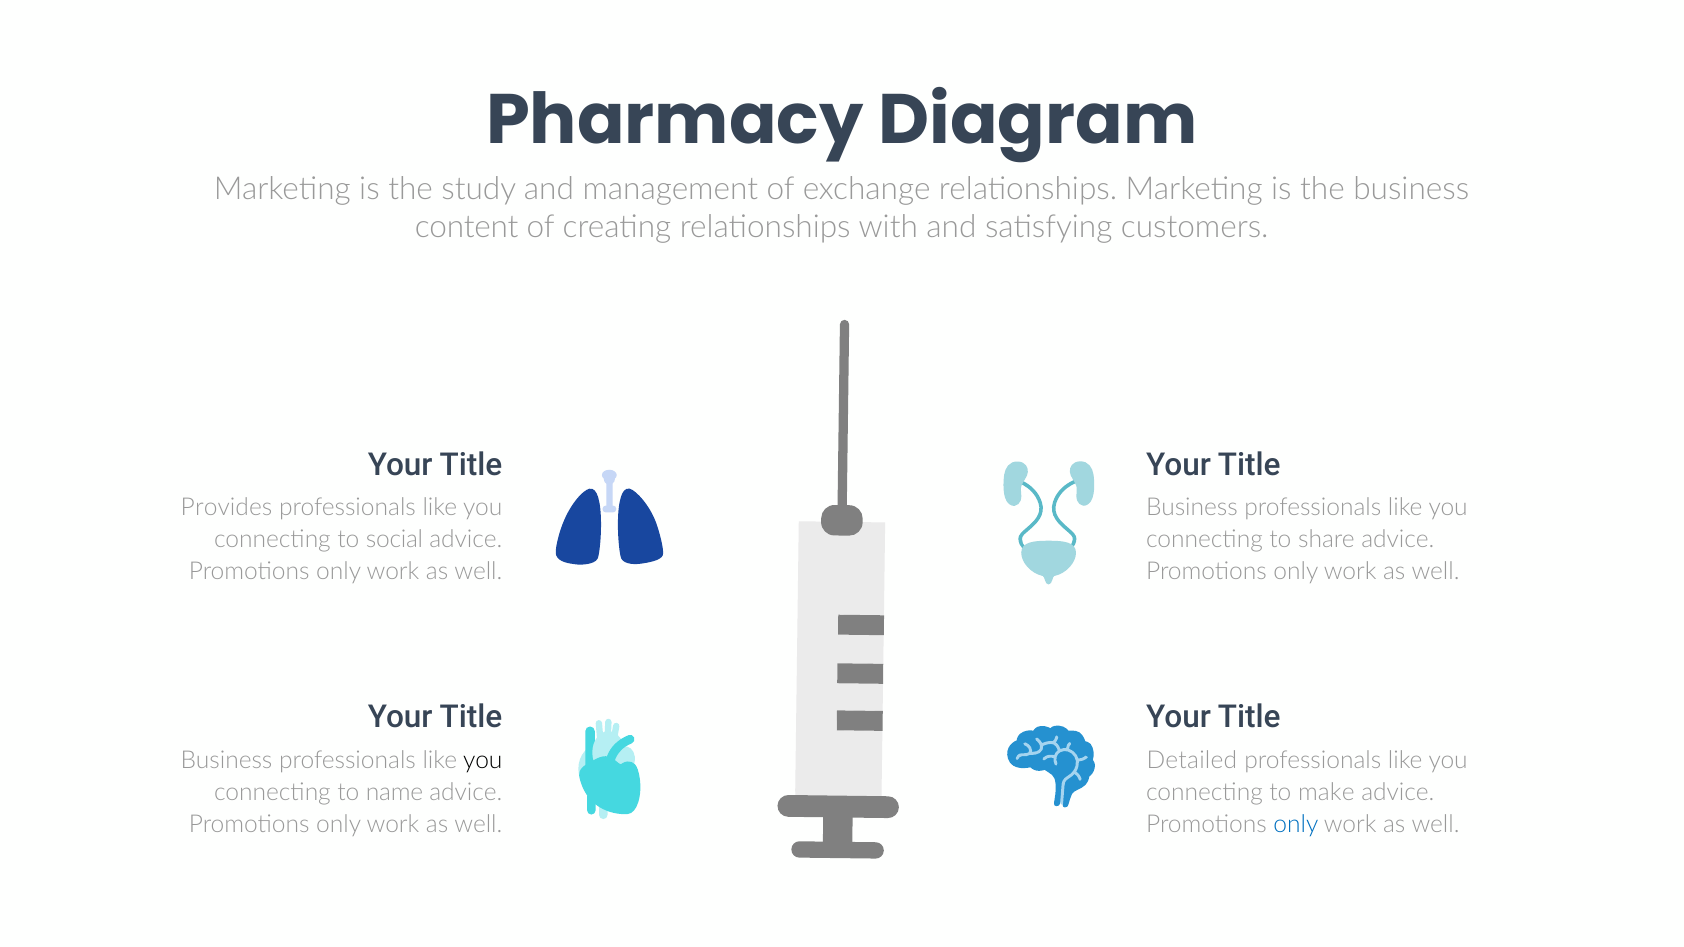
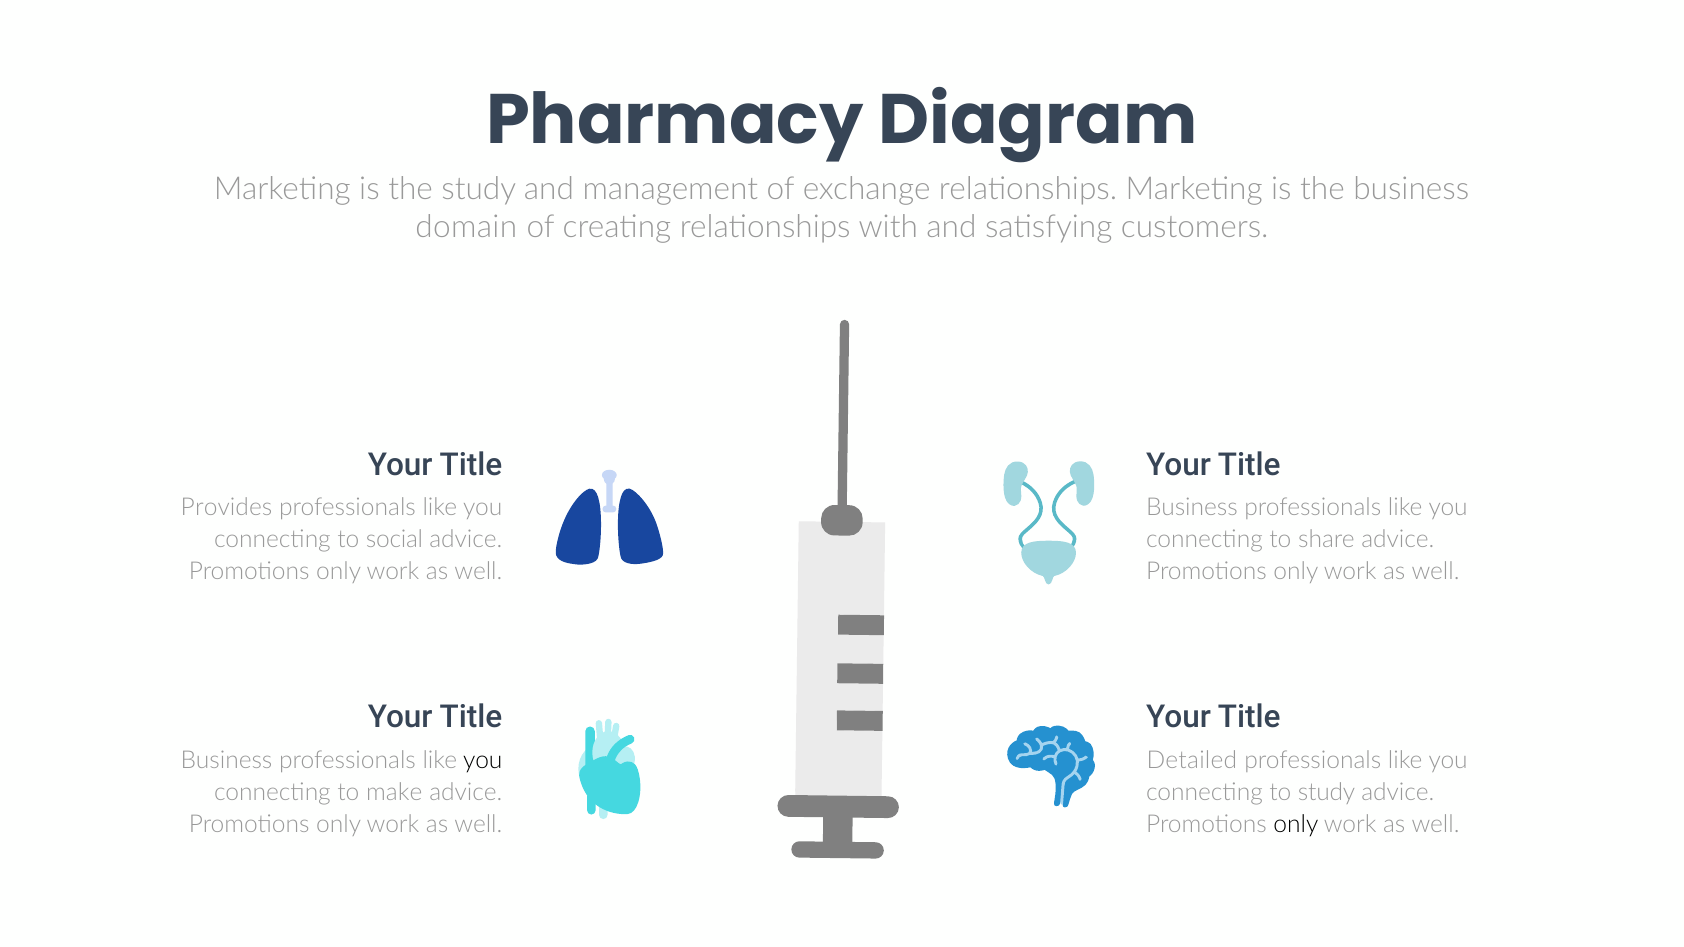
content: content -> domain
name: name -> make
to make: make -> study
only at (1296, 825) colour: blue -> black
